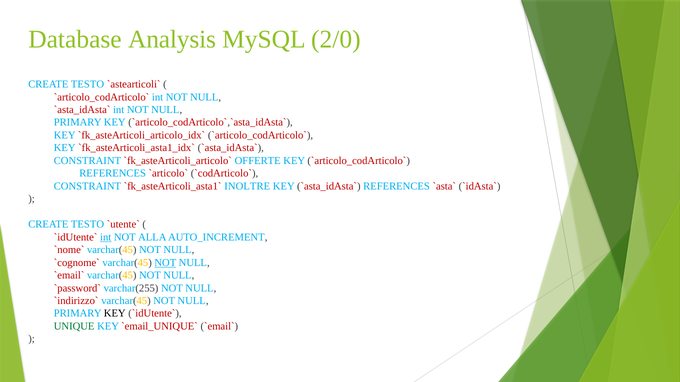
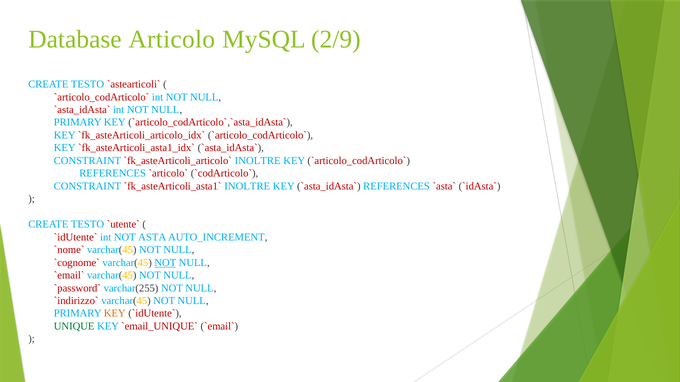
Analysis: Analysis -> Articolo
2/0: 2/0 -> 2/9
OFFERTE at (258, 161): OFFERTE -> INOLTRE
int at (106, 237) underline: present -> none
ALLA: ALLA -> ASTA
KEY at (115, 314) colour: black -> orange
